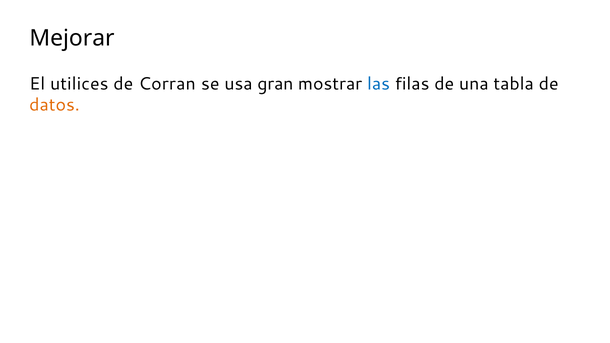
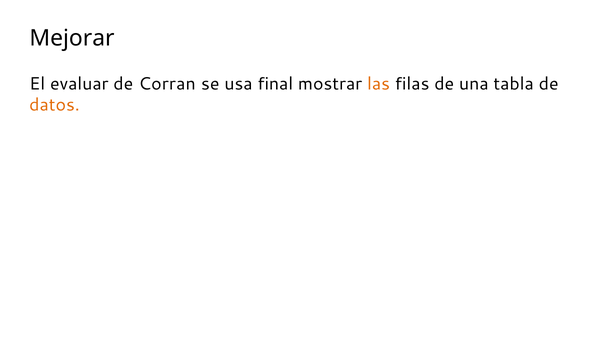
utilices: utilices -> evaluar
gran: gran -> final
las colour: blue -> orange
